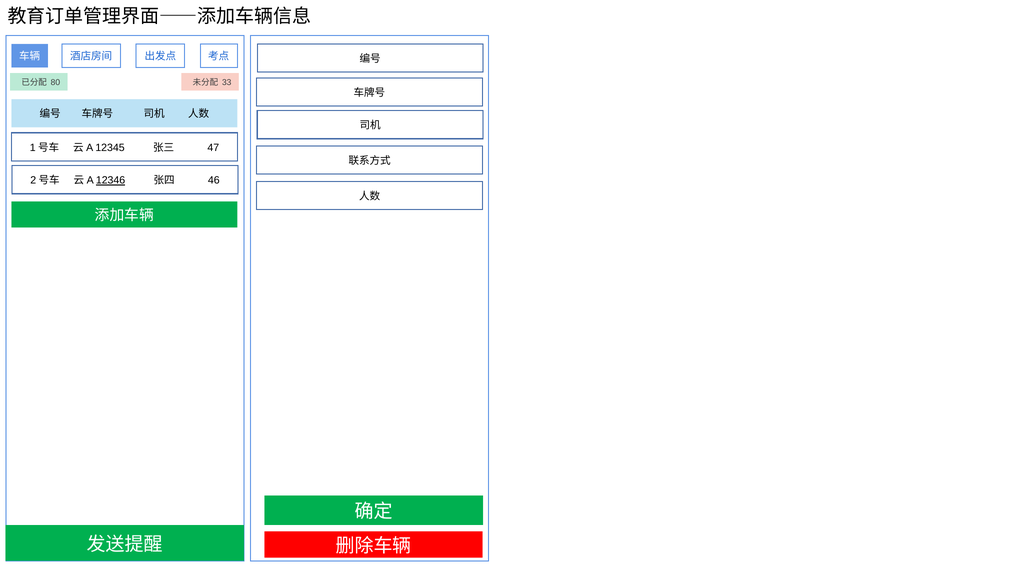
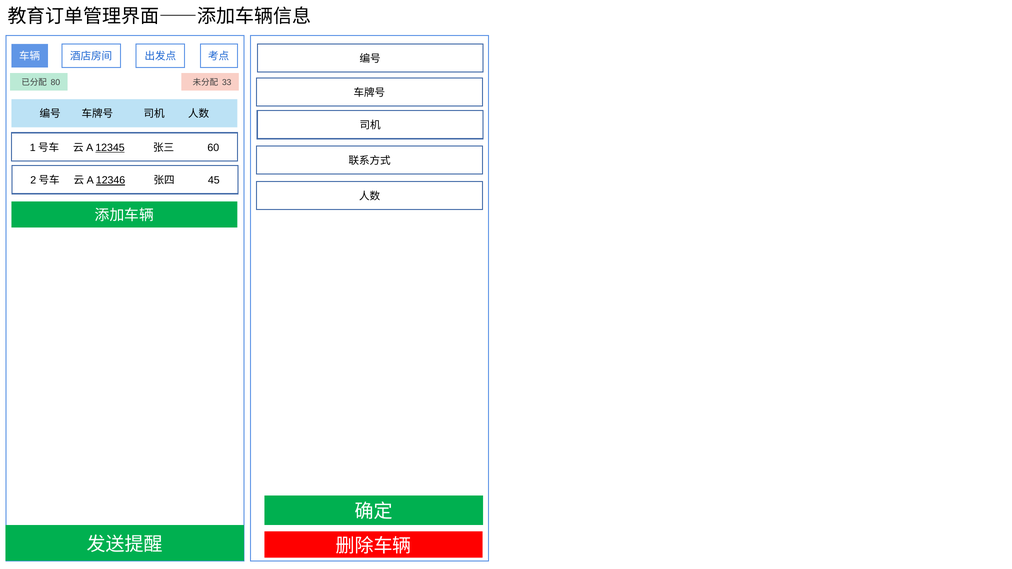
12345 underline: none -> present
47: 47 -> 60
46: 46 -> 45
